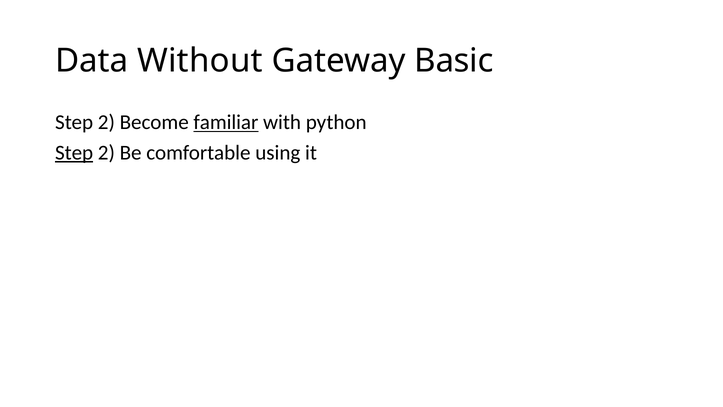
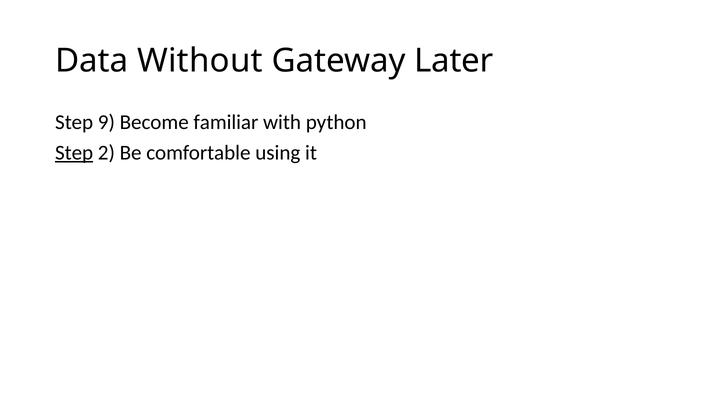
Basic: Basic -> Later
2 at (106, 122): 2 -> 9
familiar underline: present -> none
